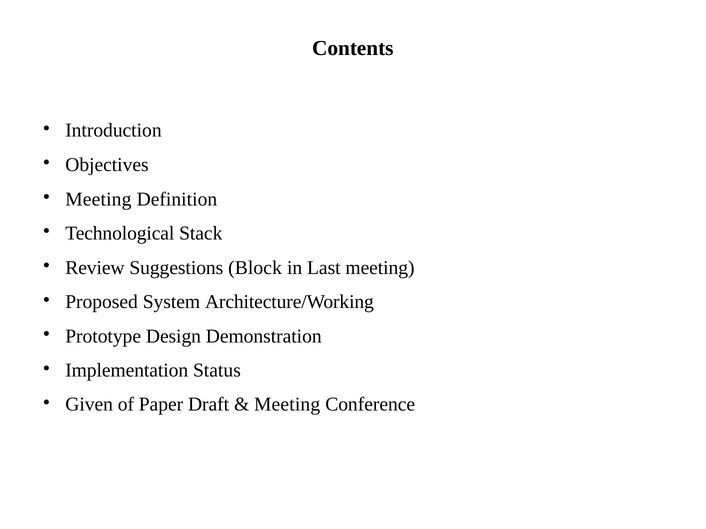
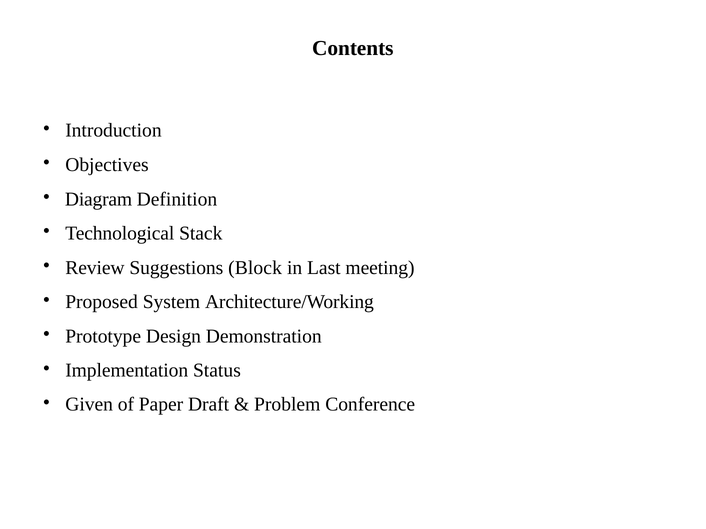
Meeting at (98, 199): Meeting -> Diagram
Meeting at (287, 405): Meeting -> Problem
